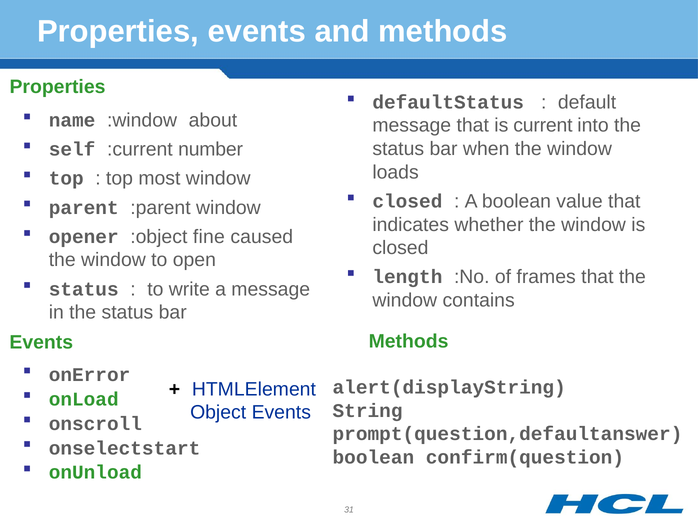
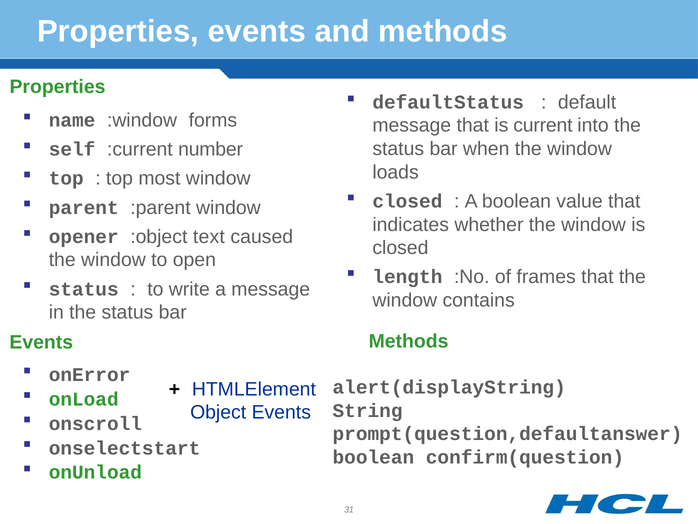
about: about -> forms
fine: fine -> text
